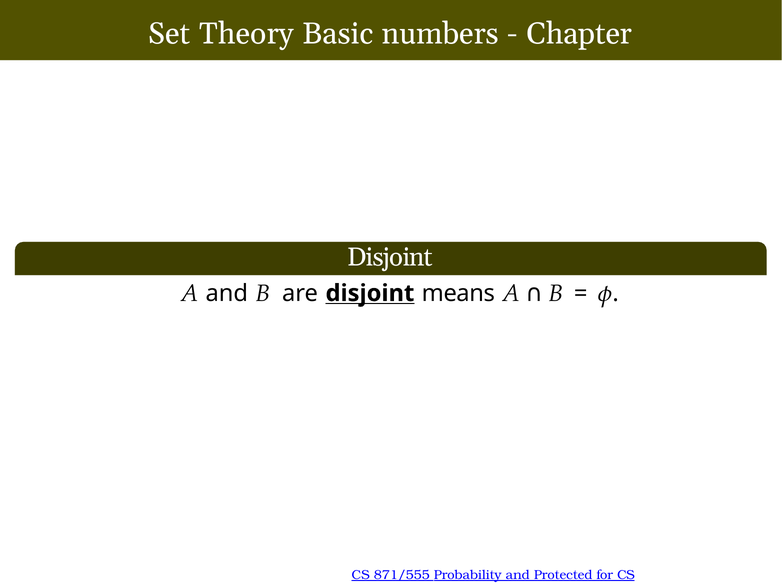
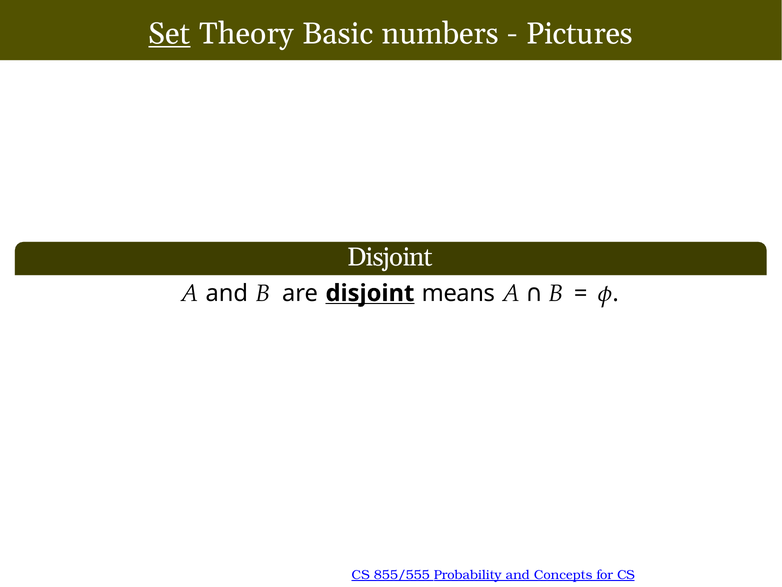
Set underline: none -> present
Chapter: Chapter -> Pictures
871/555: 871/555 -> 855/555
Protected: Protected -> Concepts
